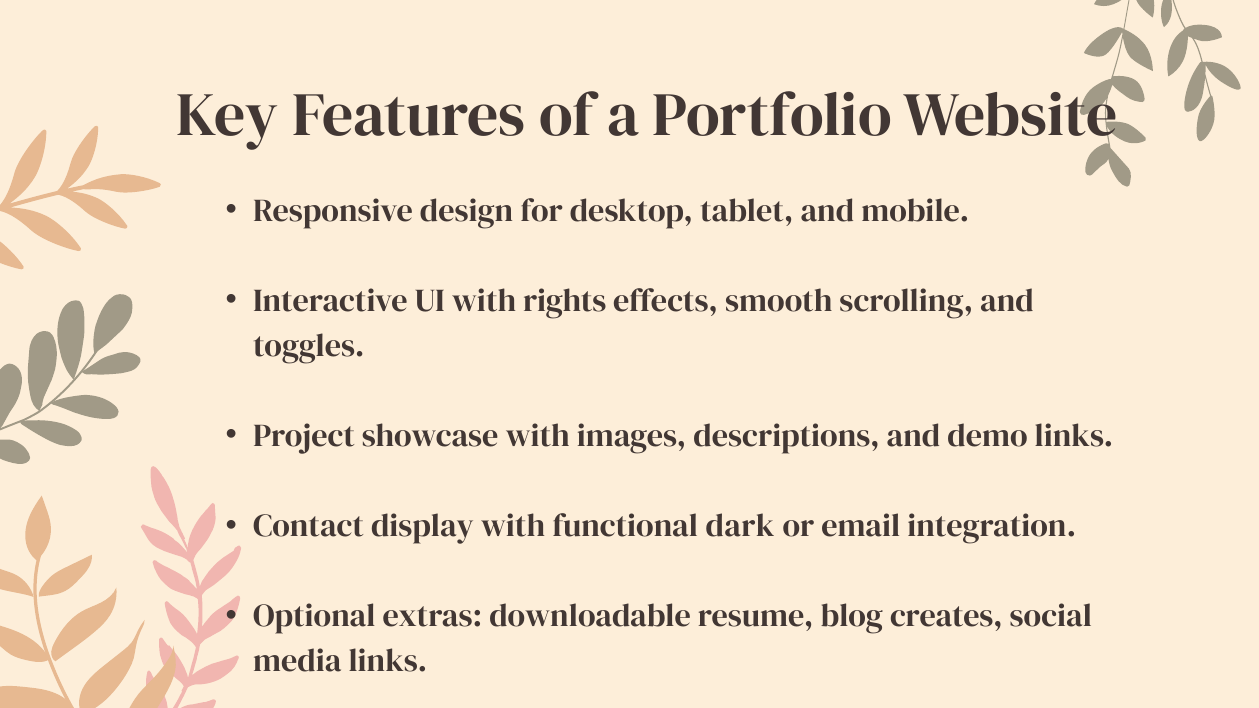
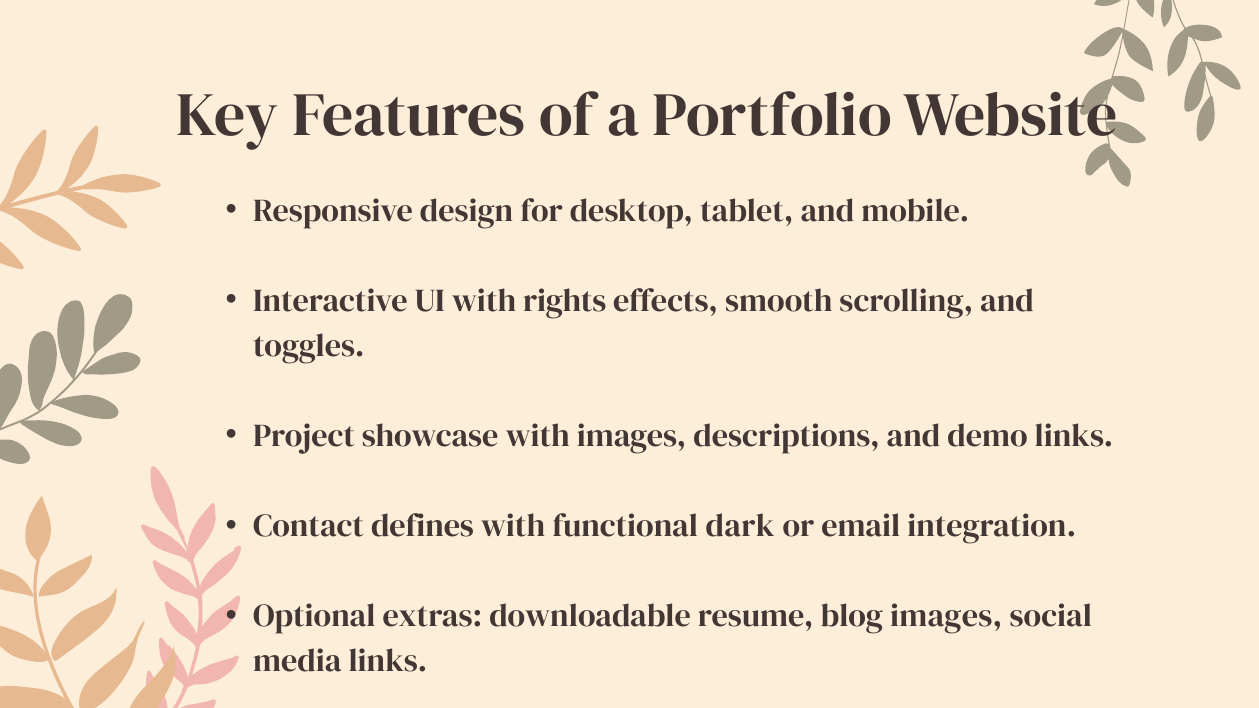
display: display -> defines
blog creates: creates -> images
